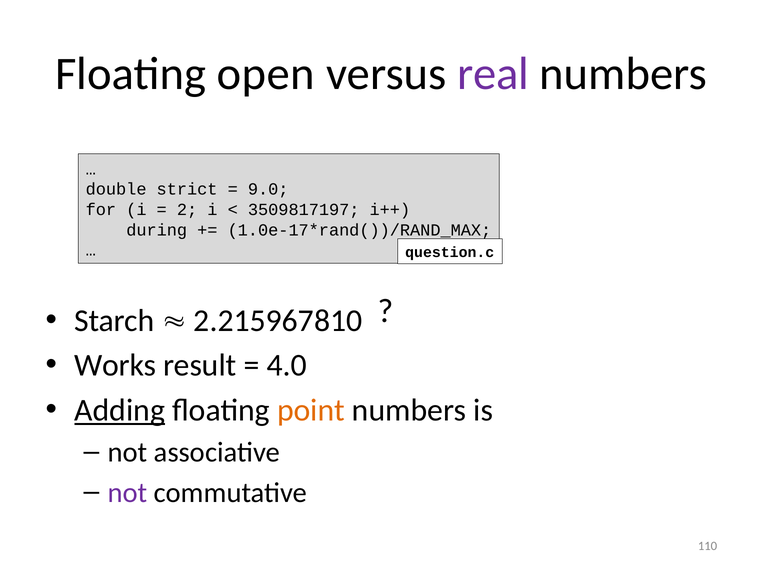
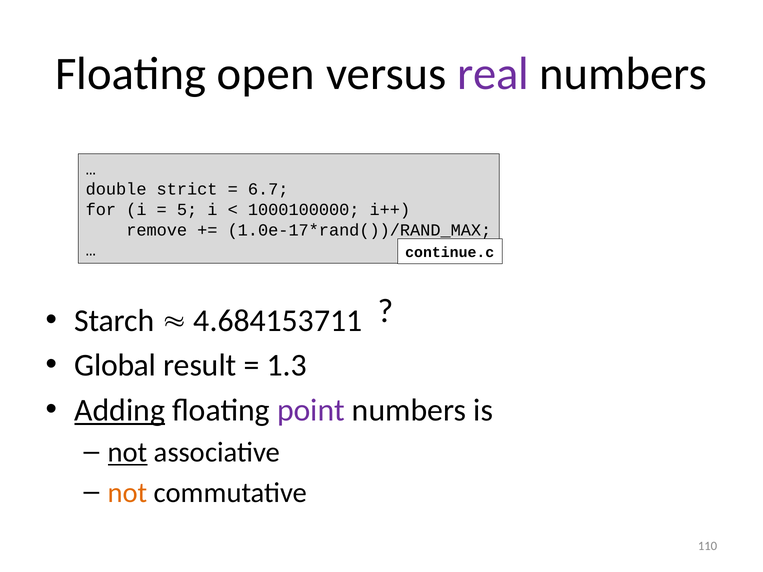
9.0: 9.0 -> 6.7
2: 2 -> 5
3509817197: 3509817197 -> 1000100000
during: during -> remove
question.c: question.c -> continue.c
2.215967810: 2.215967810 -> 4.684153711
Works: Works -> Global
4.0: 4.0 -> 1.3
point colour: orange -> purple
not at (128, 453) underline: none -> present
not at (128, 493) colour: purple -> orange
